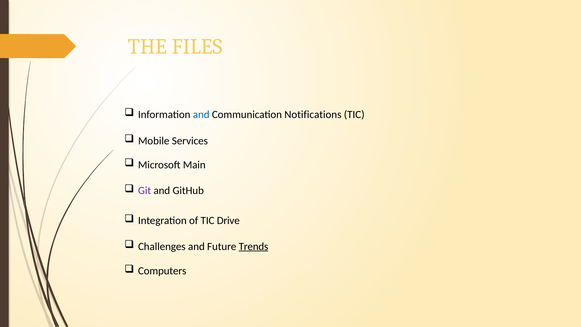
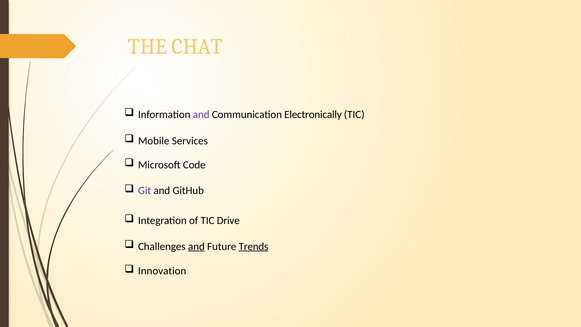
FILES: FILES -> CHAT
and at (201, 114) colour: blue -> purple
Notifications: Notifications -> Electronically
Main: Main -> Code
and at (196, 246) underline: none -> present
Computers: Computers -> Innovation
